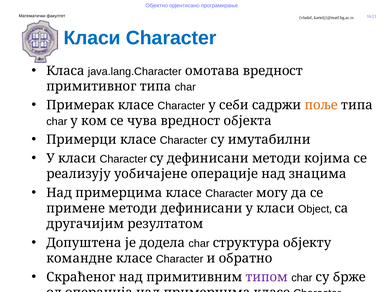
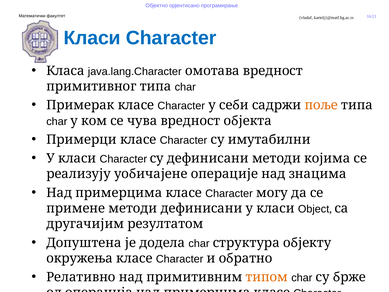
командне: командне -> окружења
Скраћеног: Скраћеног -> Релативно
типом colour: purple -> orange
